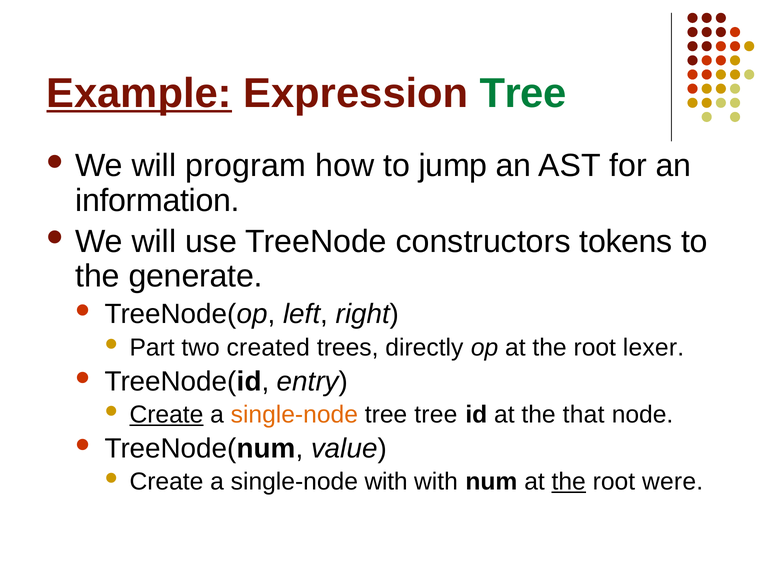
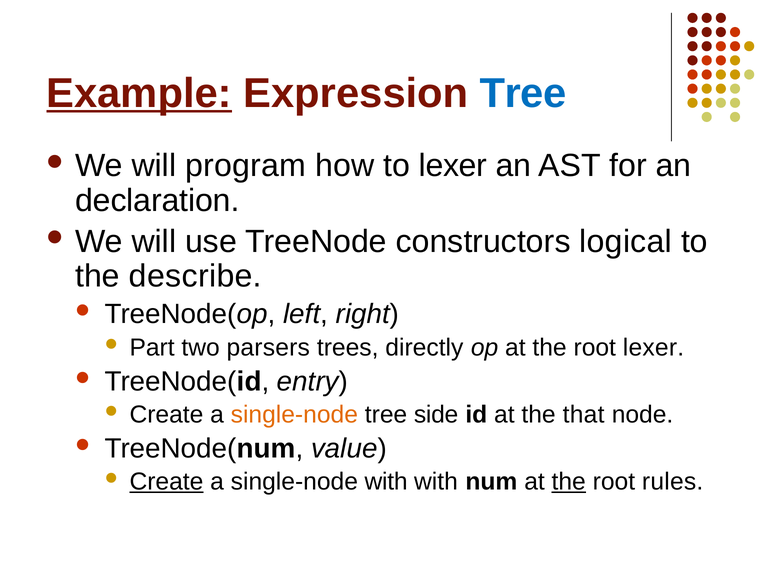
Tree at (523, 94) colour: green -> blue
to jump: jump -> lexer
information: information -> declaration
tokens: tokens -> logical
generate: generate -> describe
created: created -> parsers
Create at (166, 415) underline: present -> none
tree tree: tree -> side
Create at (166, 482) underline: none -> present
were: were -> rules
